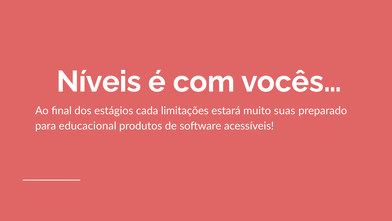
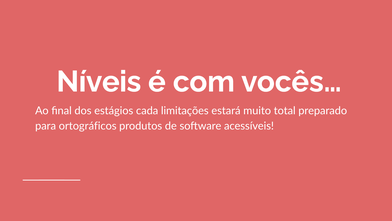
suas: suas -> total
educacional: educacional -> ortográficos
